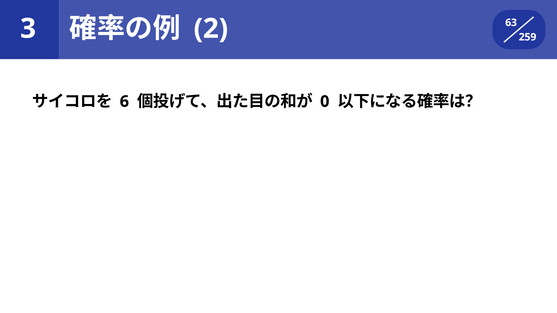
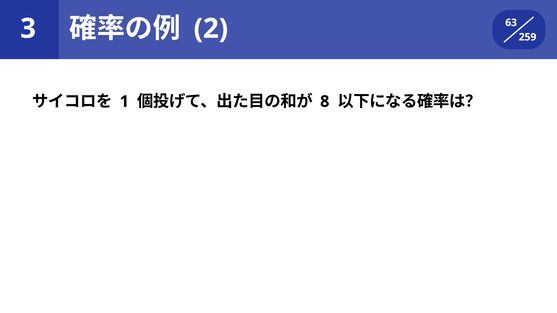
6: 6 -> 1
0: 0 -> 8
